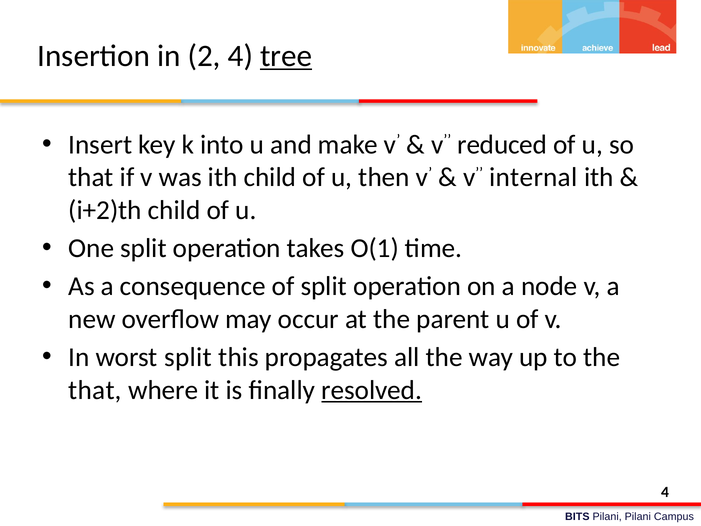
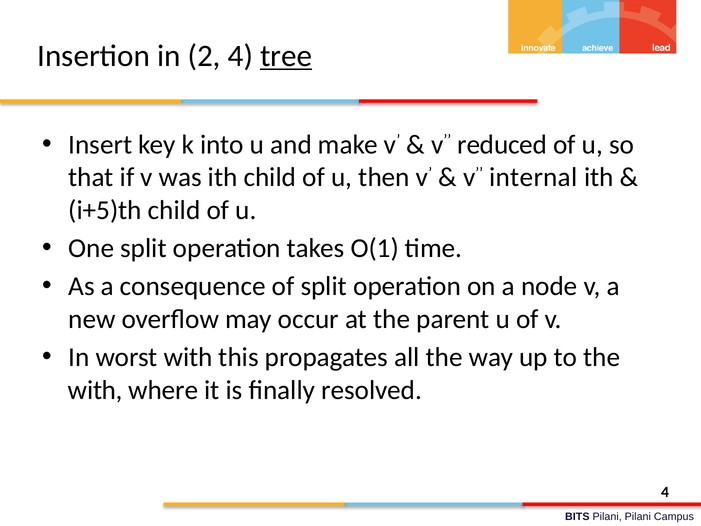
i+2)th: i+2)th -> i+5)th
worst split: split -> with
that at (95, 390): that -> with
resolved underline: present -> none
